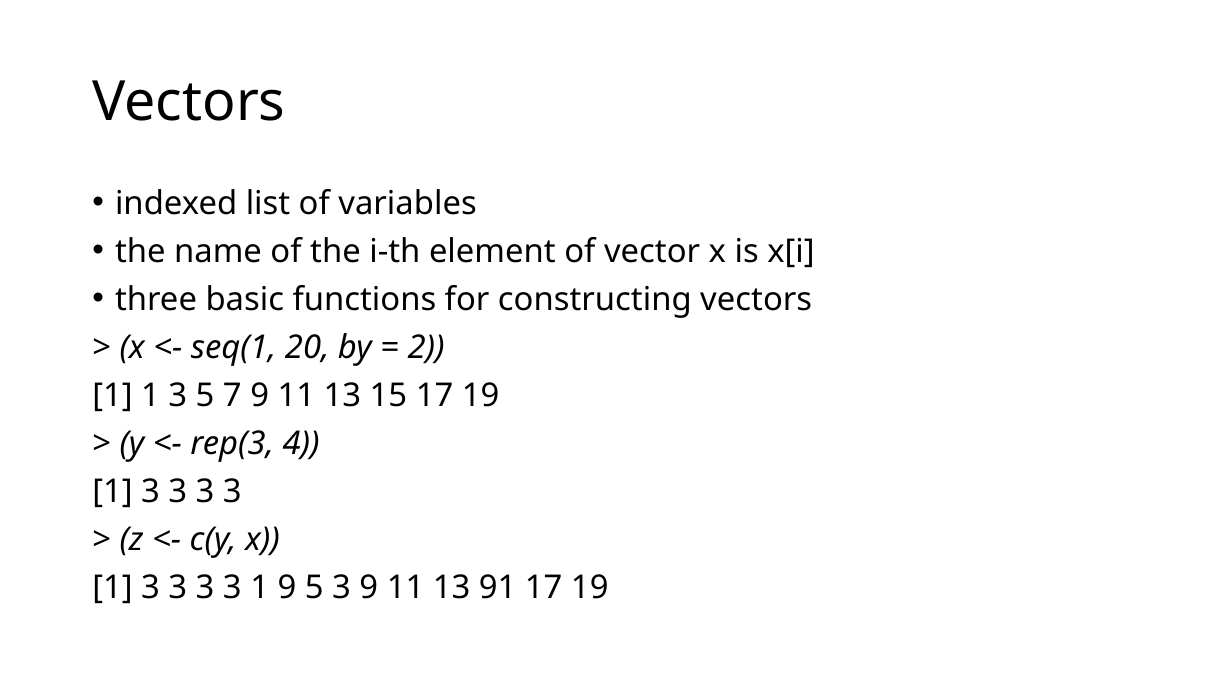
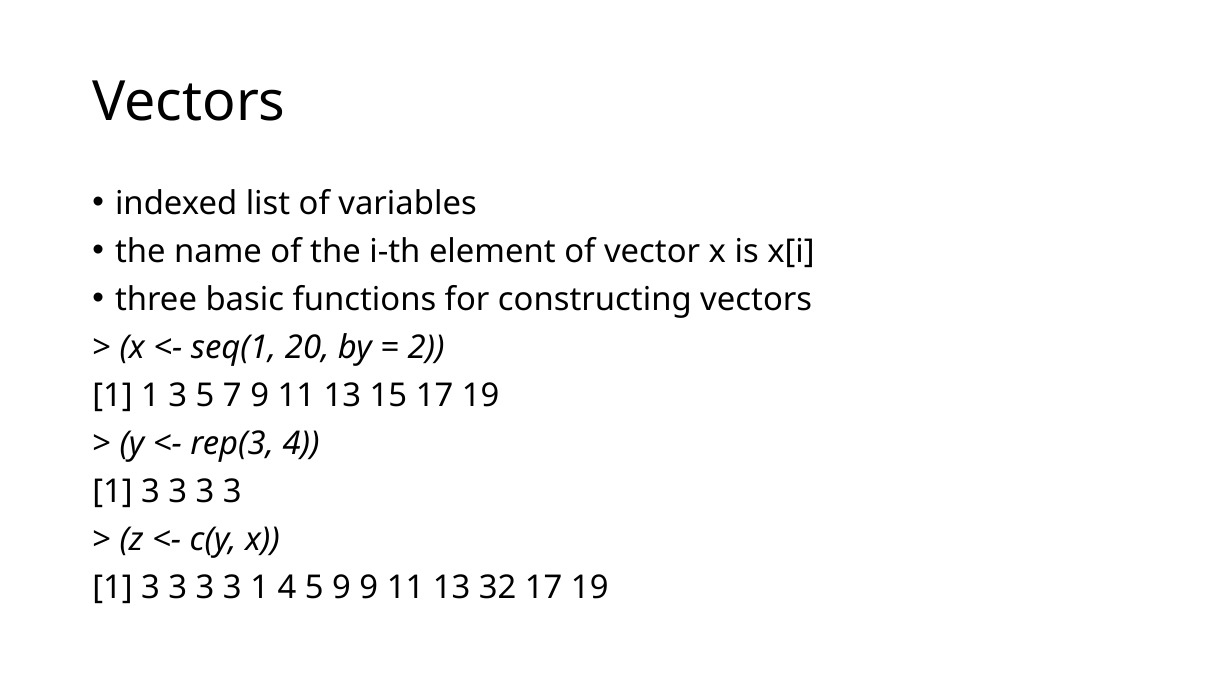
1 9: 9 -> 4
5 3: 3 -> 9
91: 91 -> 32
